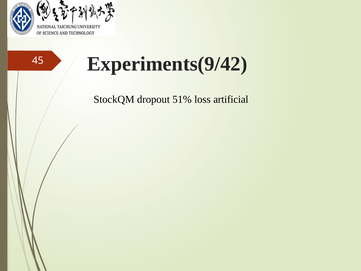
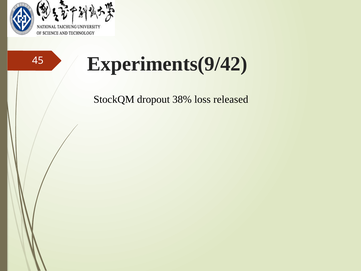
51%: 51% -> 38%
artificial: artificial -> released
